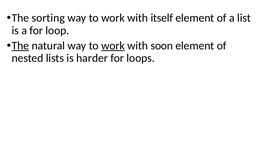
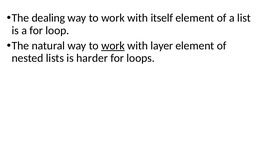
sorting: sorting -> dealing
The at (20, 46) underline: present -> none
soon: soon -> layer
